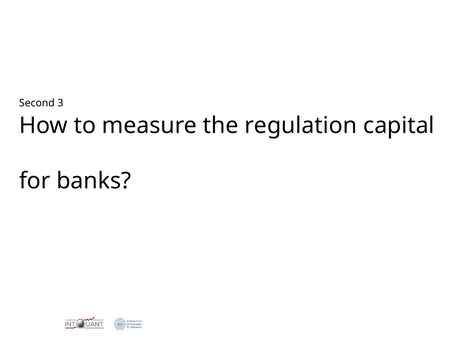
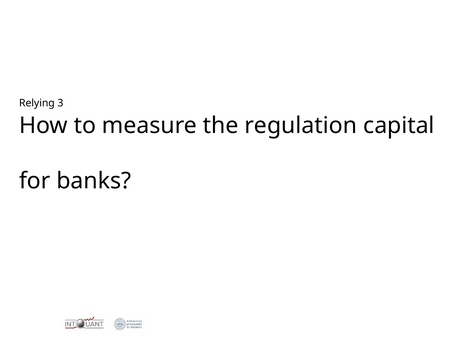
Second: Second -> Relying
